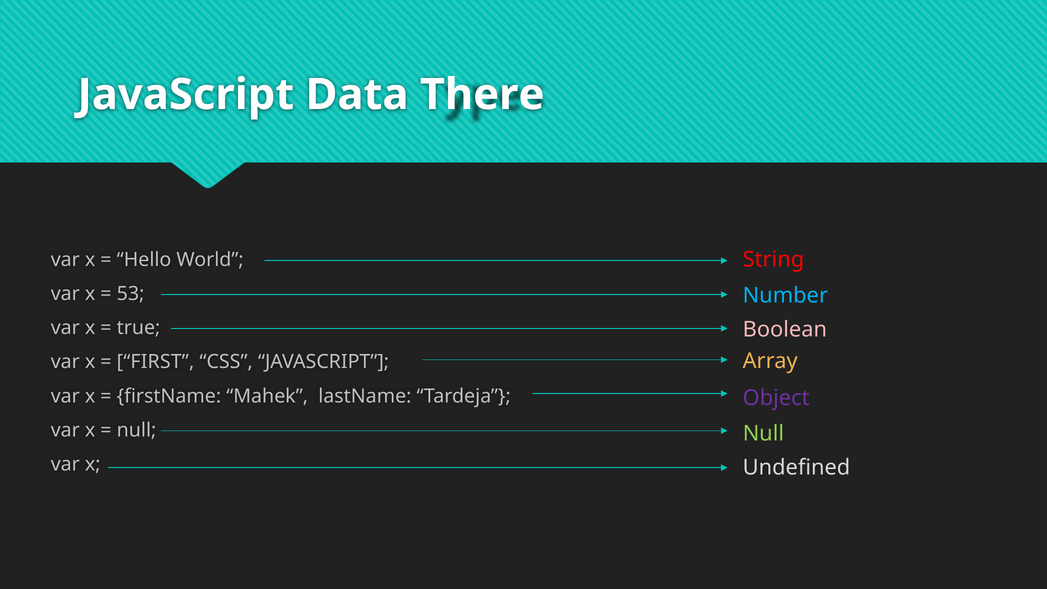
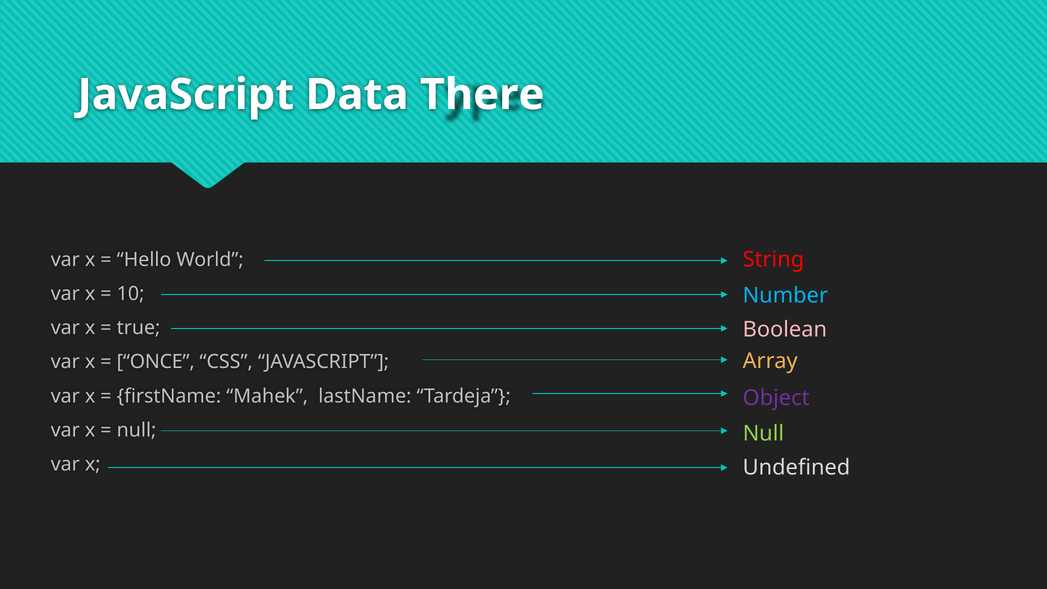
53: 53 -> 10
FIRST: FIRST -> ONCE
